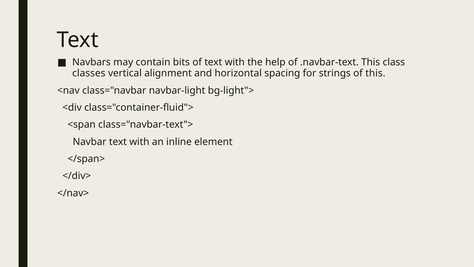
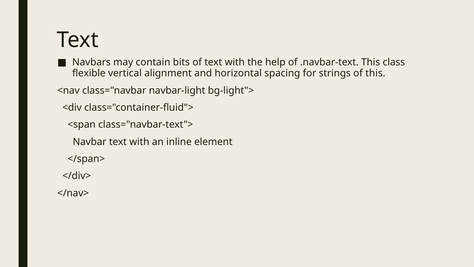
classes: classes -> flexible
